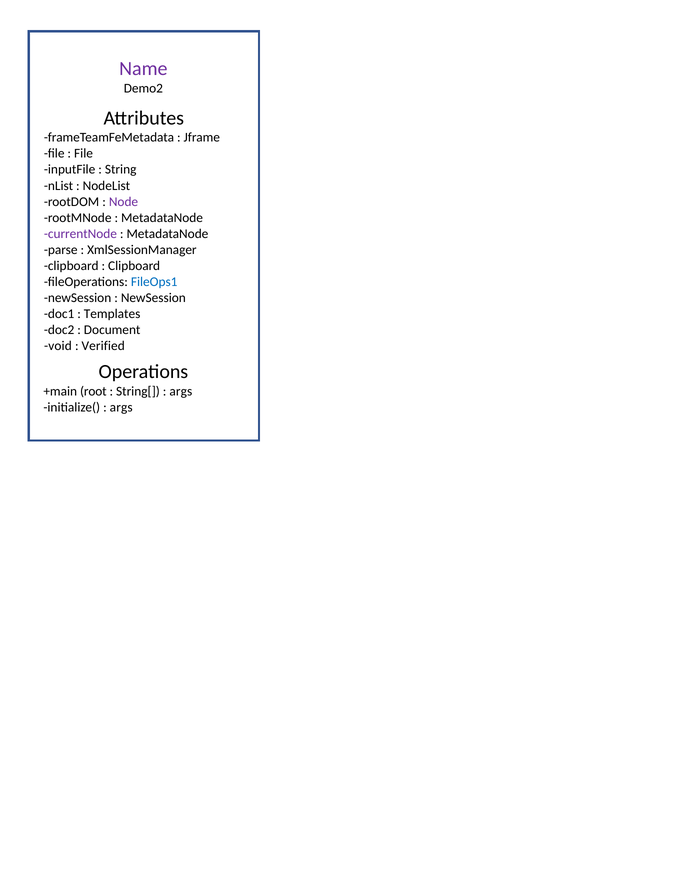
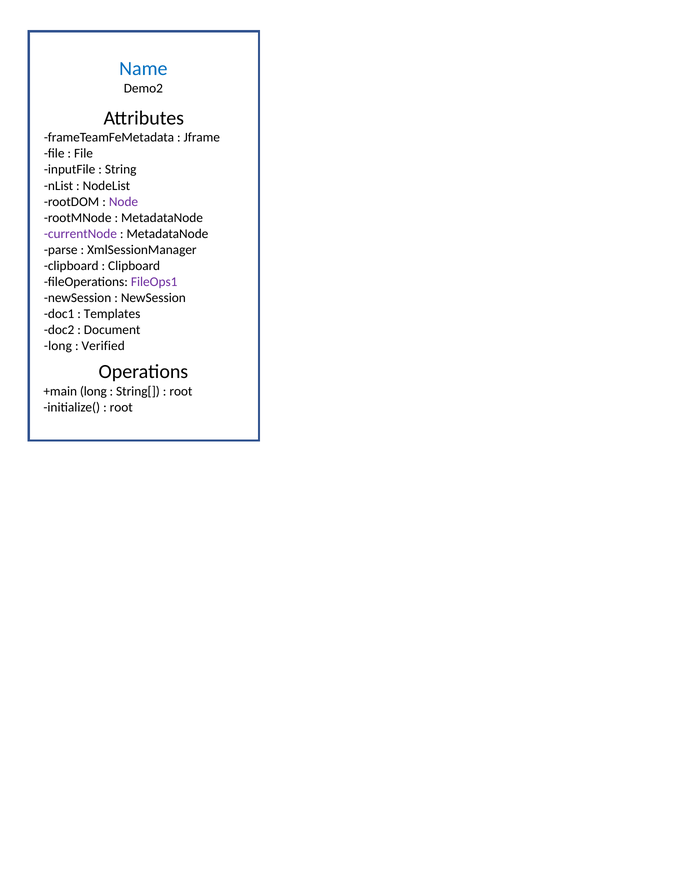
Name colour: purple -> blue
FileOps1 colour: blue -> purple
void at (58, 346): void -> long
+main root: root -> long
args at (181, 391): args -> root
args at (121, 407): args -> root
